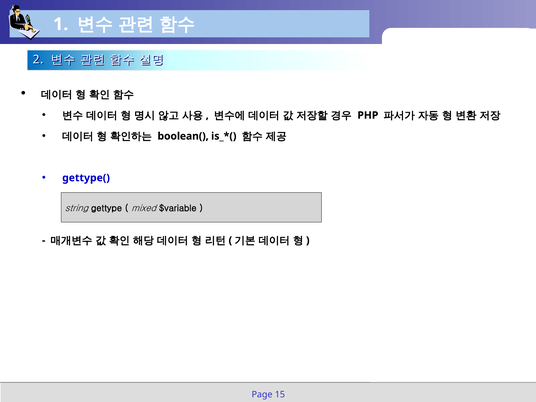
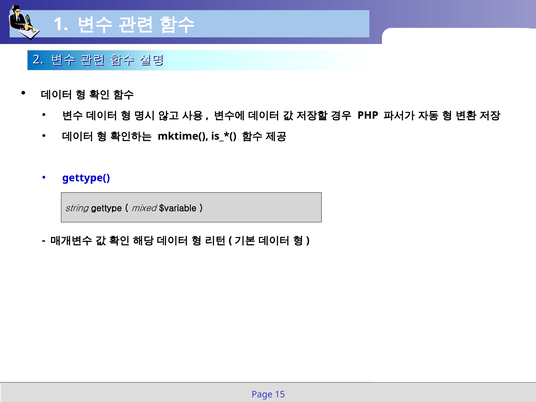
boolean(: boolean( -> mktime(
